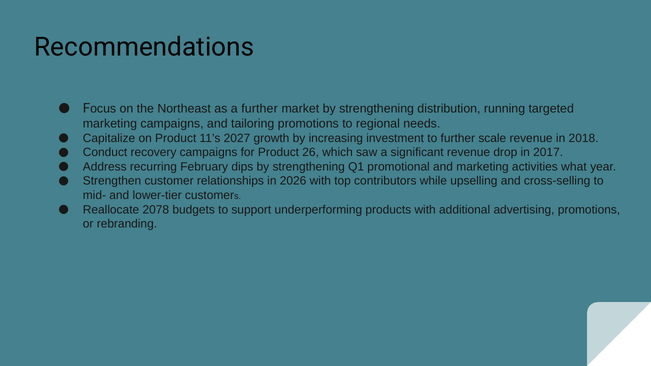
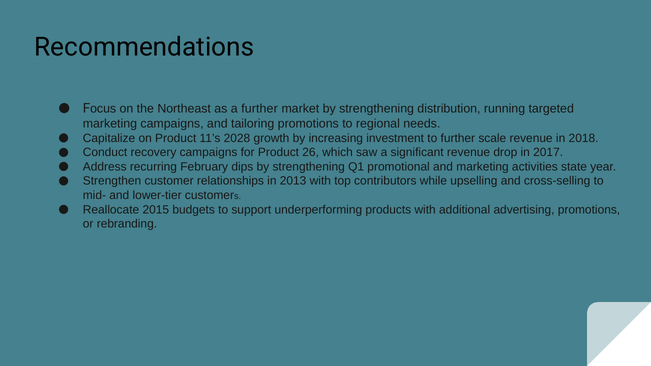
2027: 2027 -> 2028
what: what -> state
2026: 2026 -> 2013
2078: 2078 -> 2015
